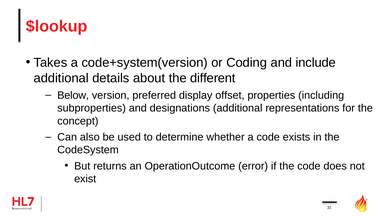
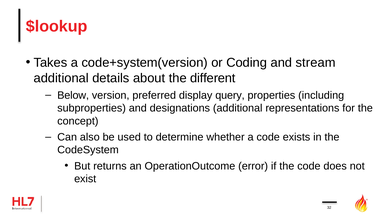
include: include -> stream
offset: offset -> query
